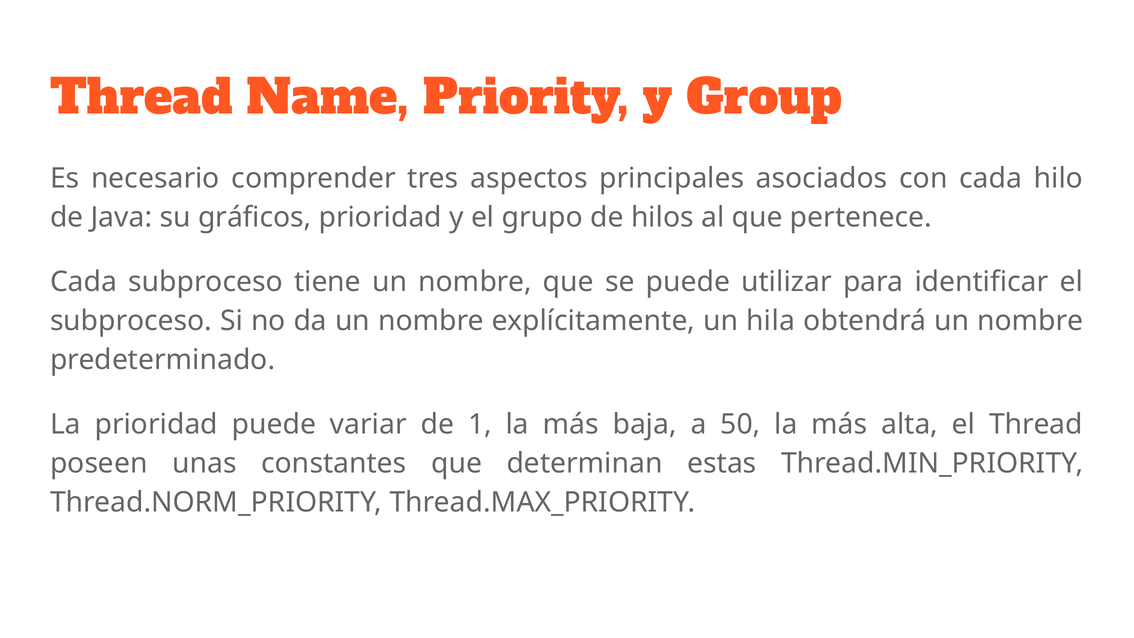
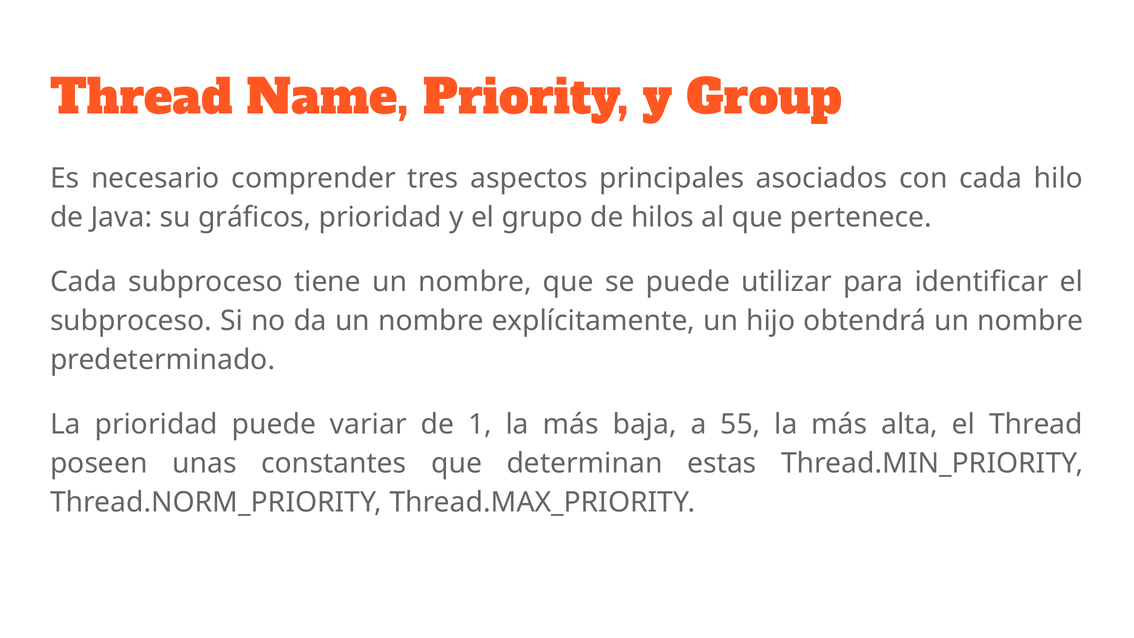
hila: hila -> hijo
50: 50 -> 55
